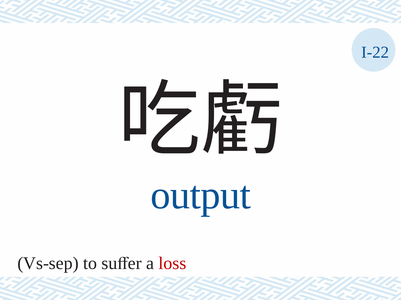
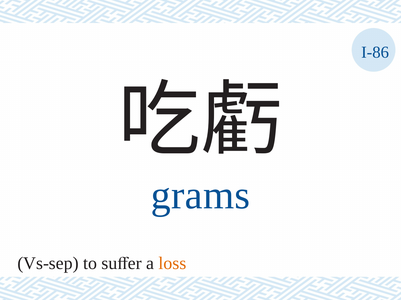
I-22: I-22 -> I-86
output: output -> grams
loss colour: red -> orange
